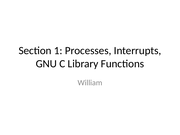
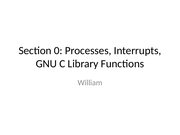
1: 1 -> 0
